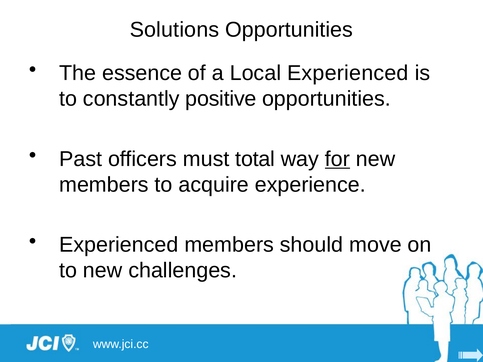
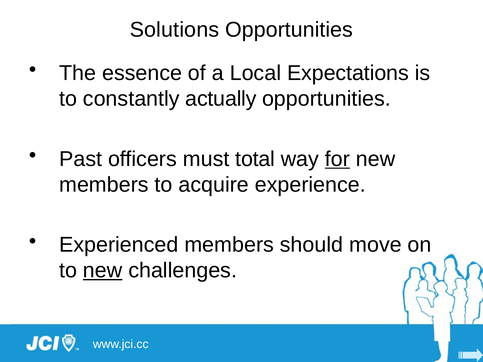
Local Experienced: Experienced -> Expectations
positive: positive -> actually
new at (103, 271) underline: none -> present
